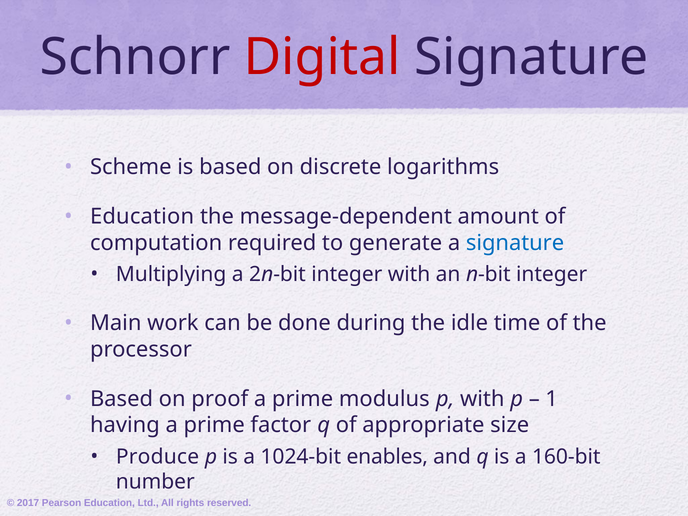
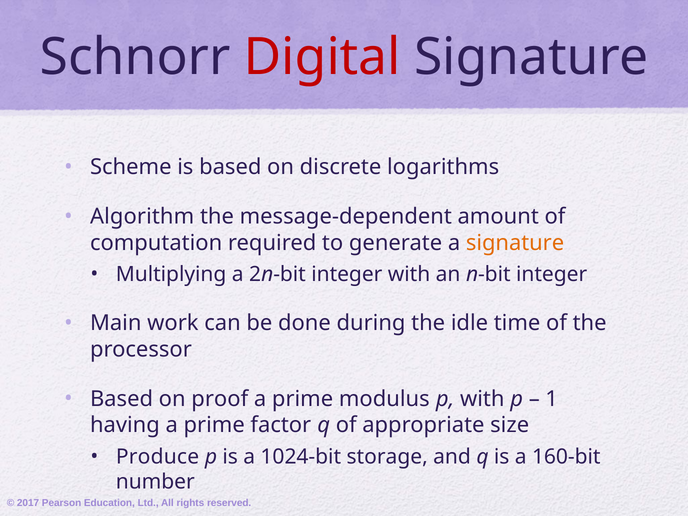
Education at (142, 217): Education -> Algorithm
signature at (515, 243) colour: blue -> orange
enables: enables -> storage
